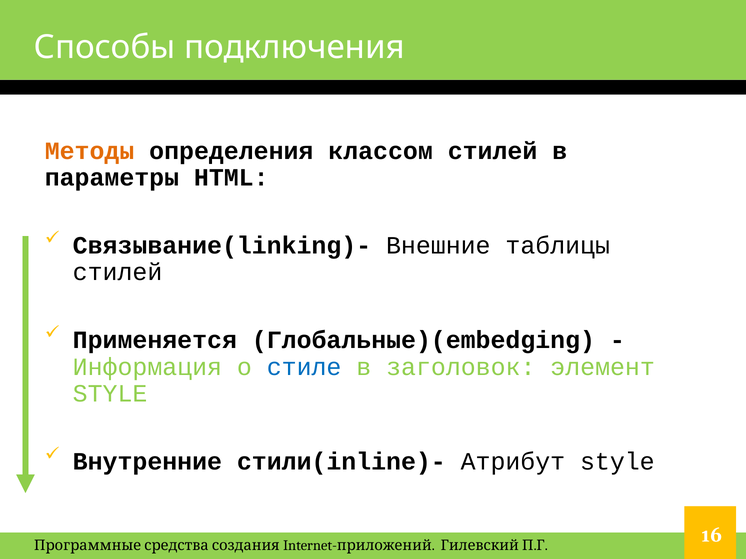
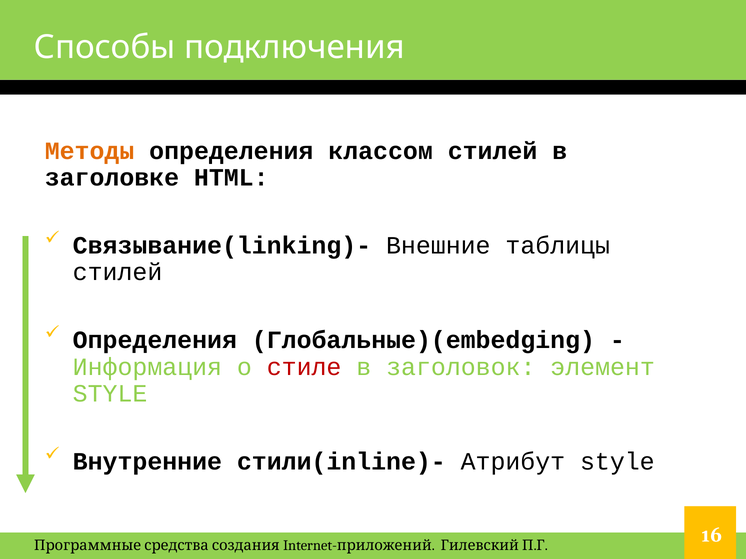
параметры: параметры -> заголовке
Применяется at (155, 340): Применяется -> Определения
стиле colour: blue -> red
